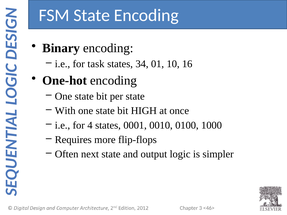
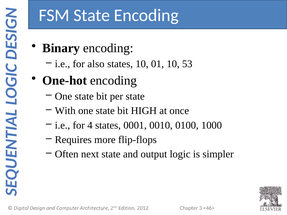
task: task -> also
states 34: 34 -> 10
16: 16 -> 53
